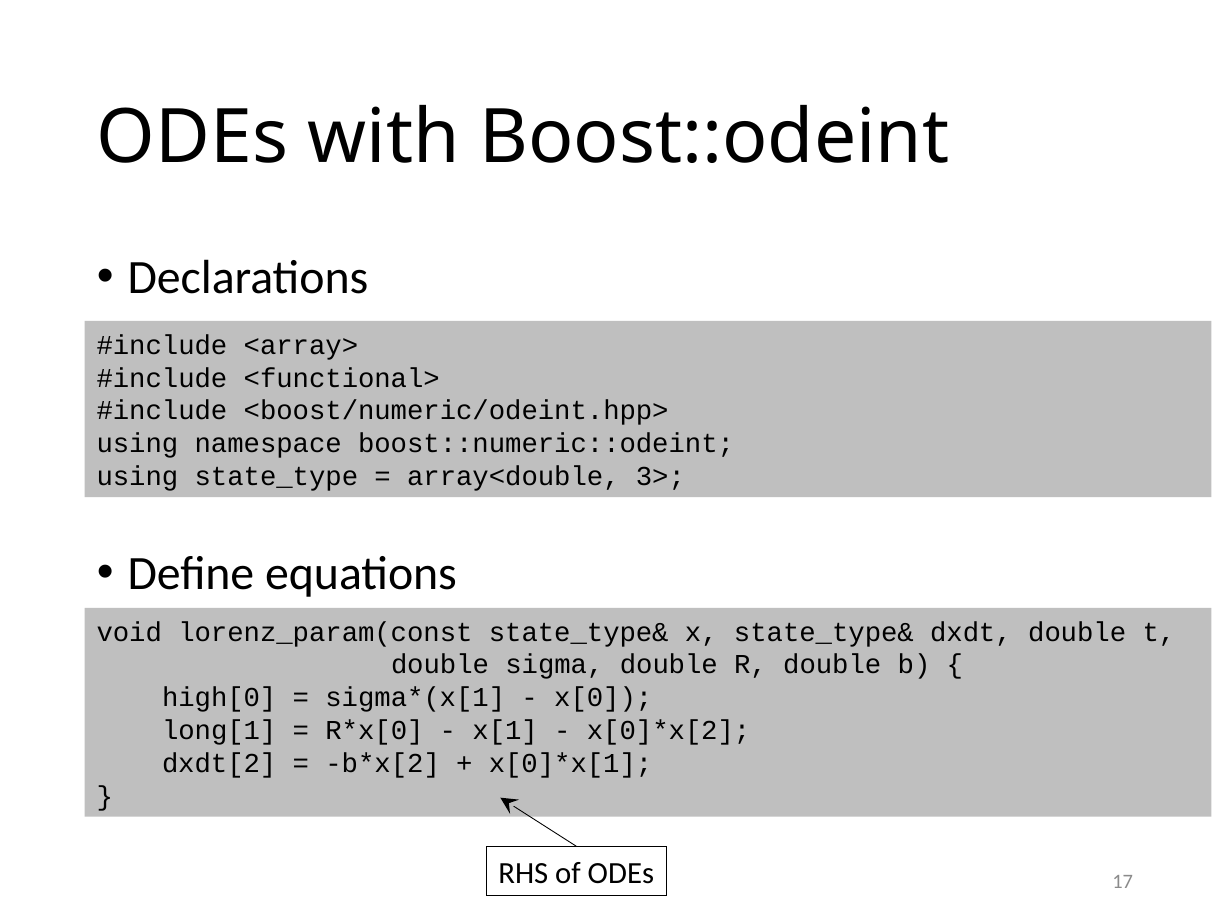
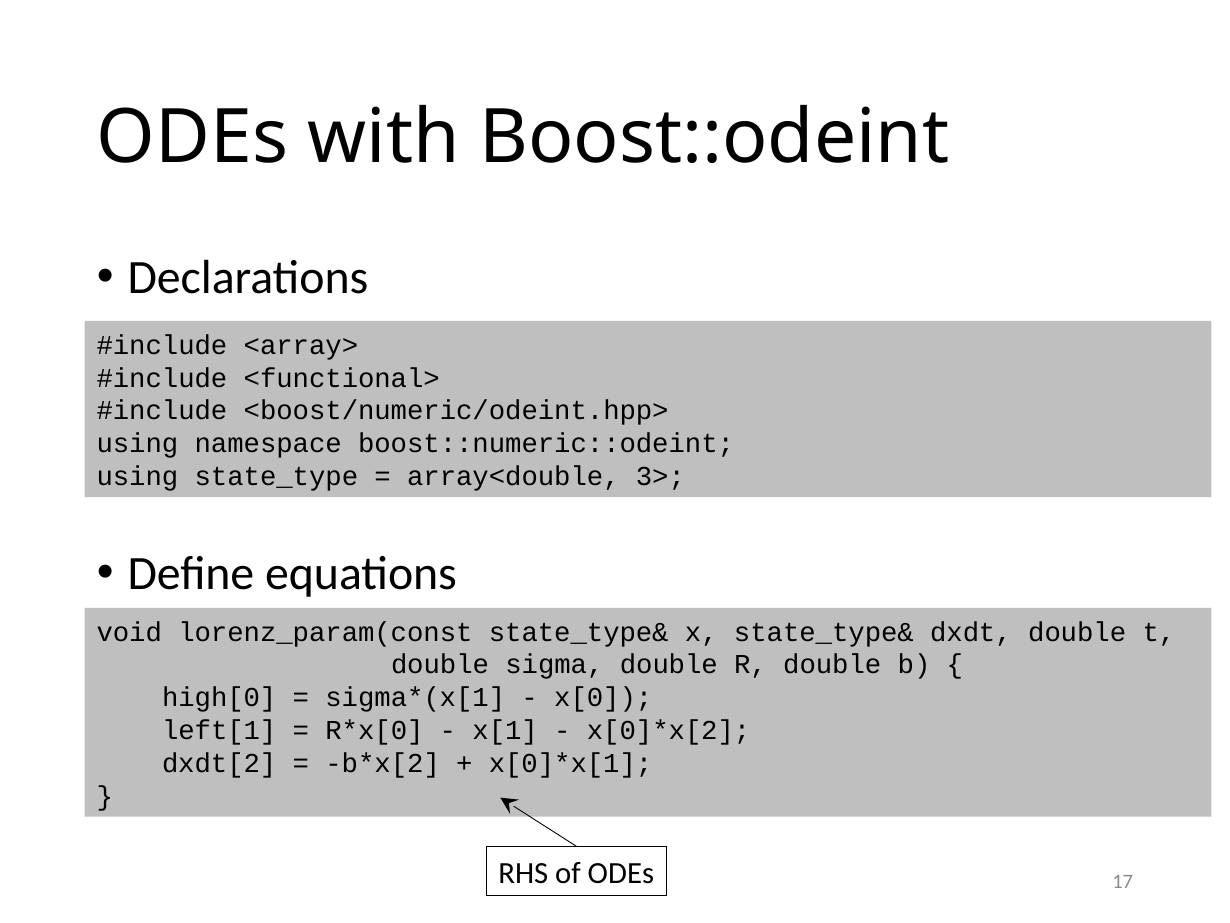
long[1: long[1 -> left[1
